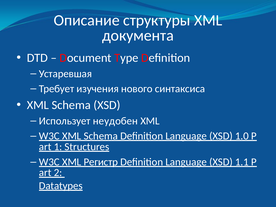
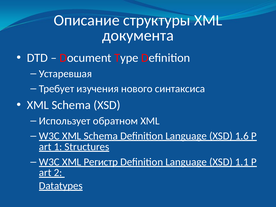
неудобен: неудобен -> обратном
1.0: 1.0 -> 1.6
